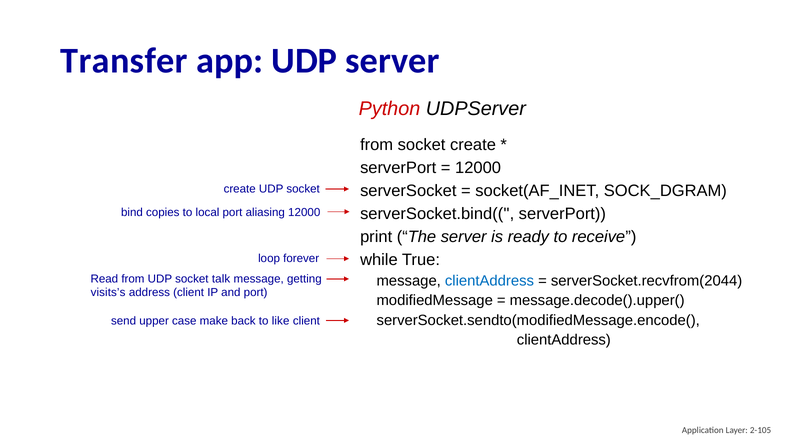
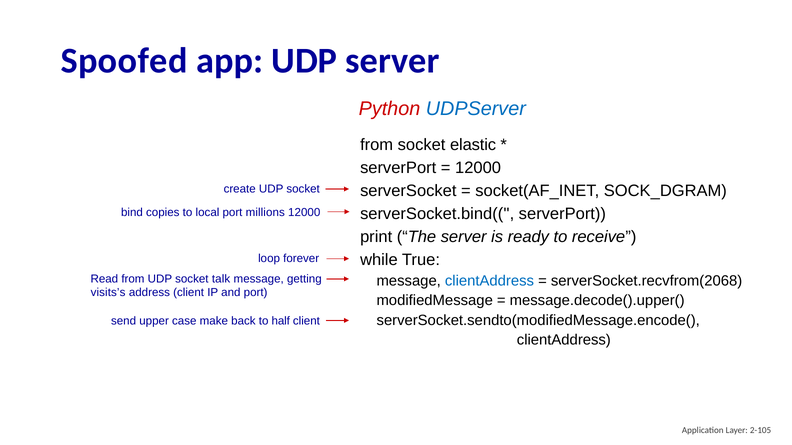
Transfer: Transfer -> Spoofed
UDPServer colour: black -> blue
socket create: create -> elastic
aliasing: aliasing -> millions
serverSocket.recvfrom(2044: serverSocket.recvfrom(2044 -> serverSocket.recvfrom(2068
like: like -> half
